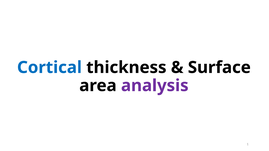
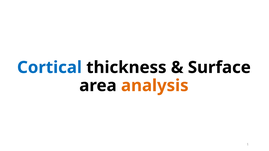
analysis colour: purple -> orange
